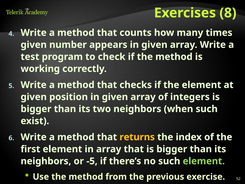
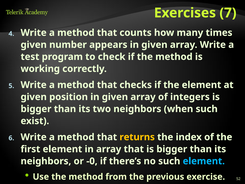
8: 8 -> 7
-5: -5 -> -0
element at (204, 161) colour: light green -> light blue
